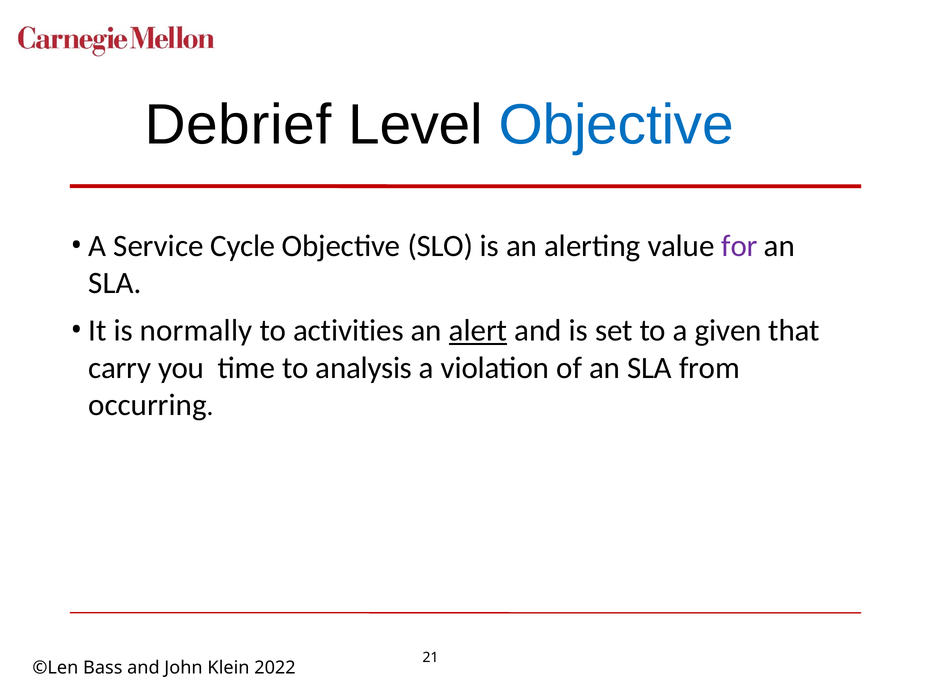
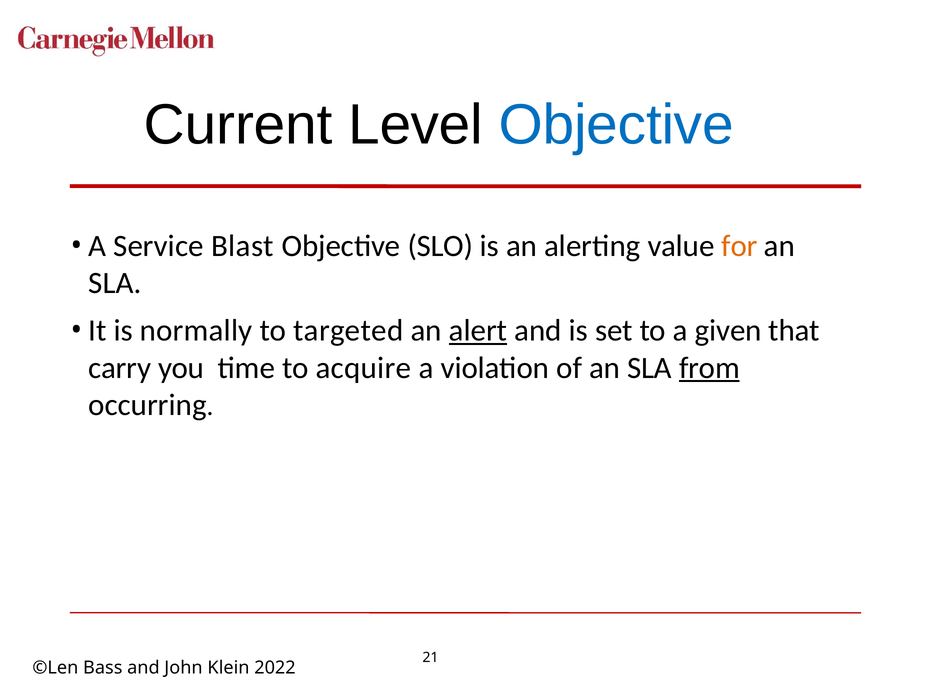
Debrief: Debrief -> Current
Cycle: Cycle -> Blast
for colour: purple -> orange
activities: activities -> targeted
analysis: analysis -> acquire
from underline: none -> present
